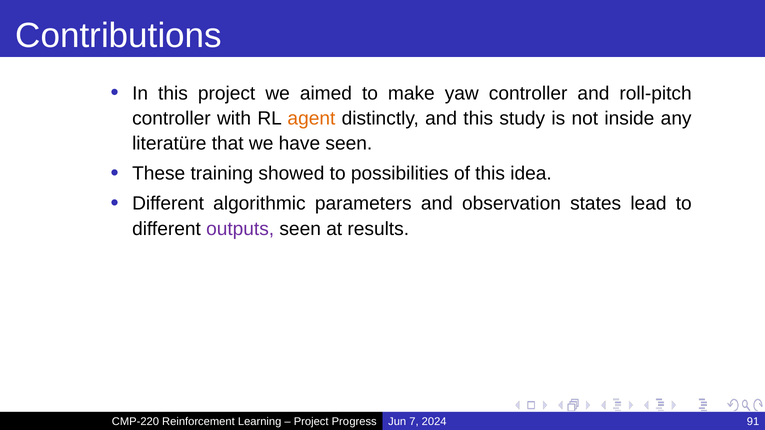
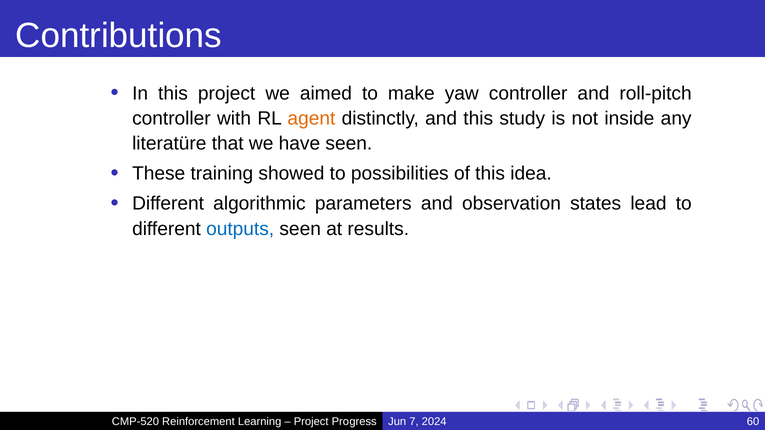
outputs colour: purple -> blue
CMP-220: CMP-220 -> CMP-520
91: 91 -> 60
